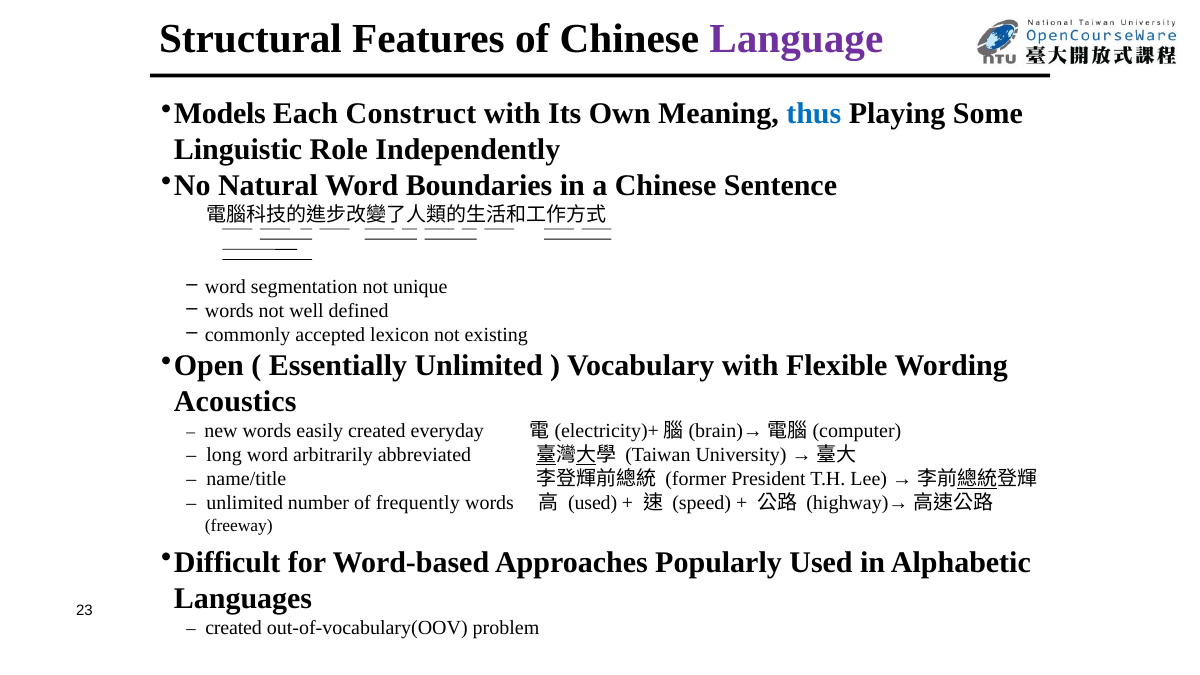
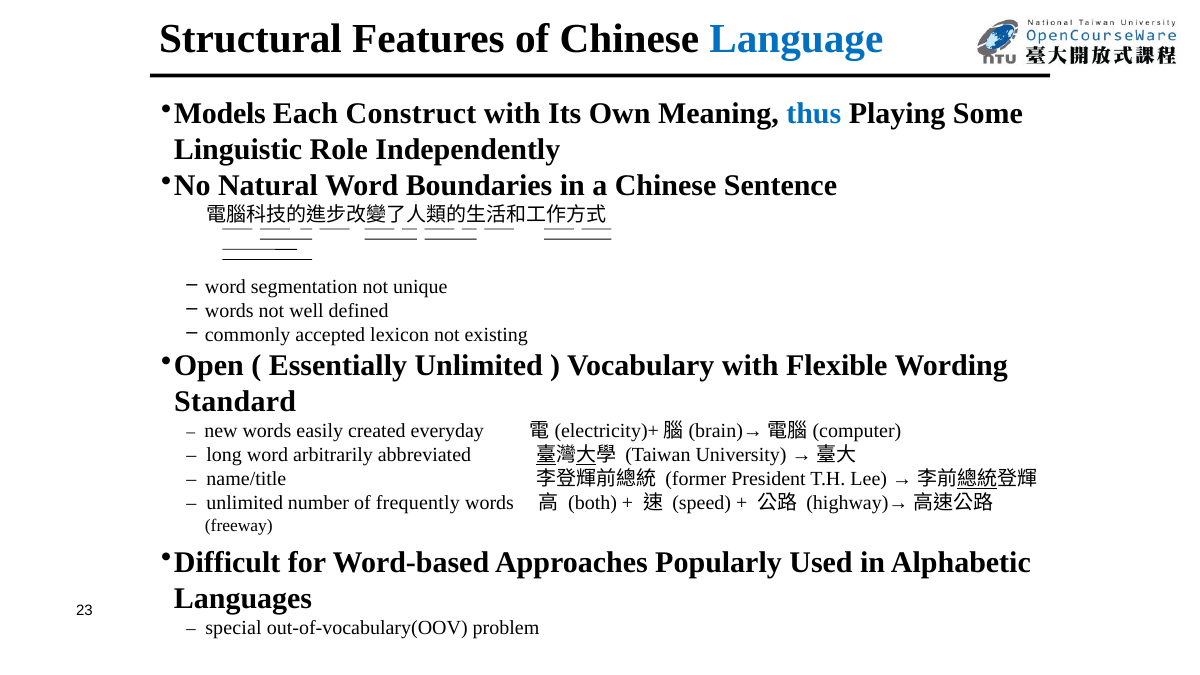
Language colour: purple -> blue
Acoustics: Acoustics -> Standard
used at (593, 503): used -> both
created at (234, 628): created -> special
